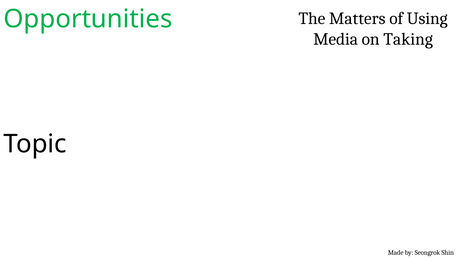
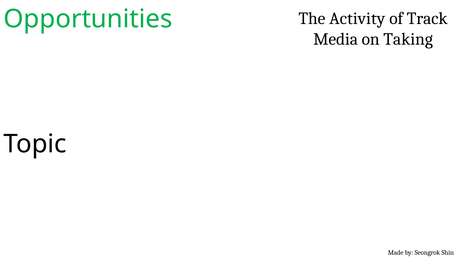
Matters: Matters -> Activity
Using: Using -> Track
